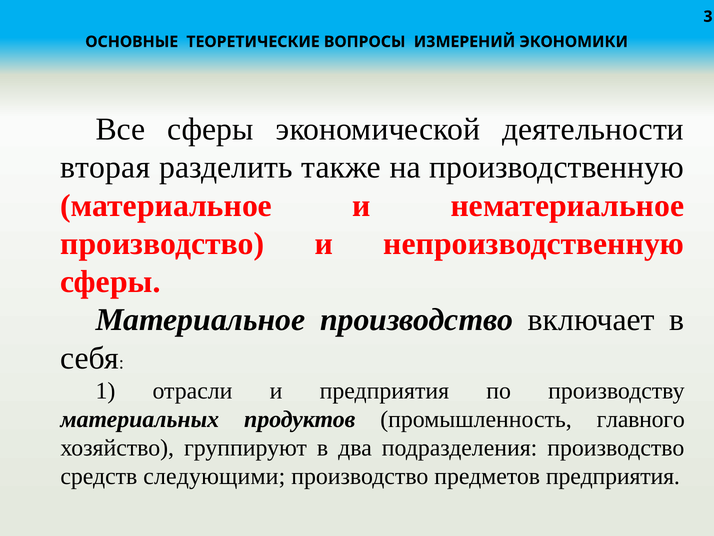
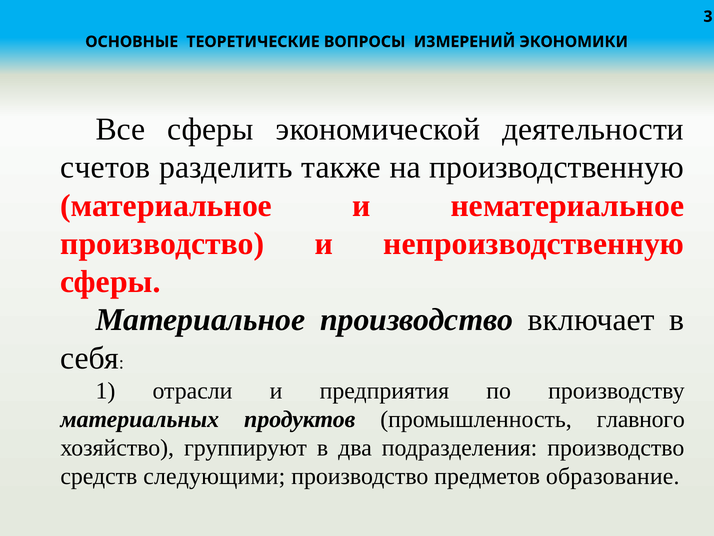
вторая: вторая -> счетов
предметов предприятия: предприятия -> образование
